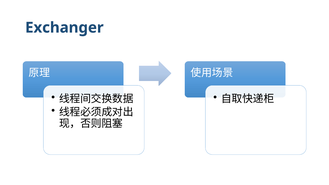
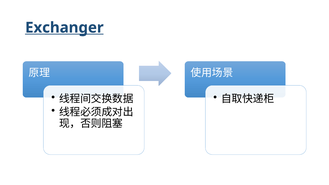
Exchanger underline: none -> present
